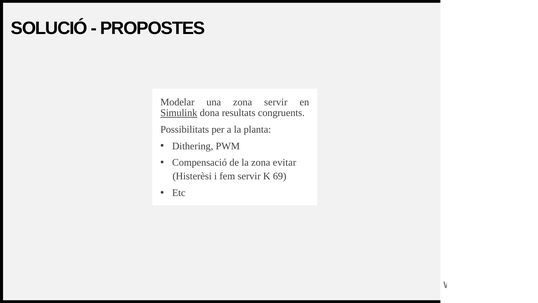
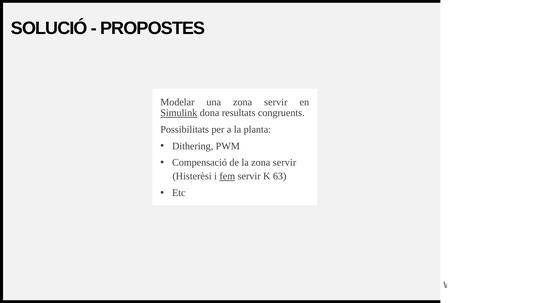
la zona evitar: evitar -> servir
fem underline: none -> present
69: 69 -> 63
